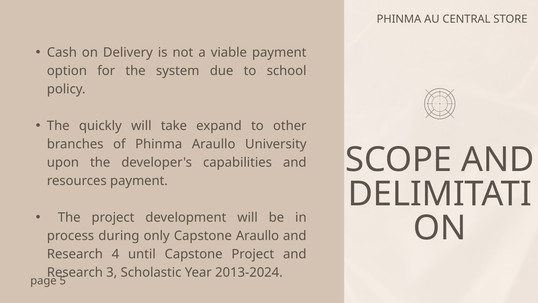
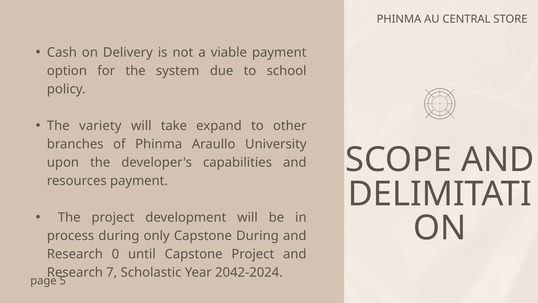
quickly: quickly -> variety
Capstone Araullo: Araullo -> During
4: 4 -> 0
3: 3 -> 7
2013-2024: 2013-2024 -> 2042-2024
